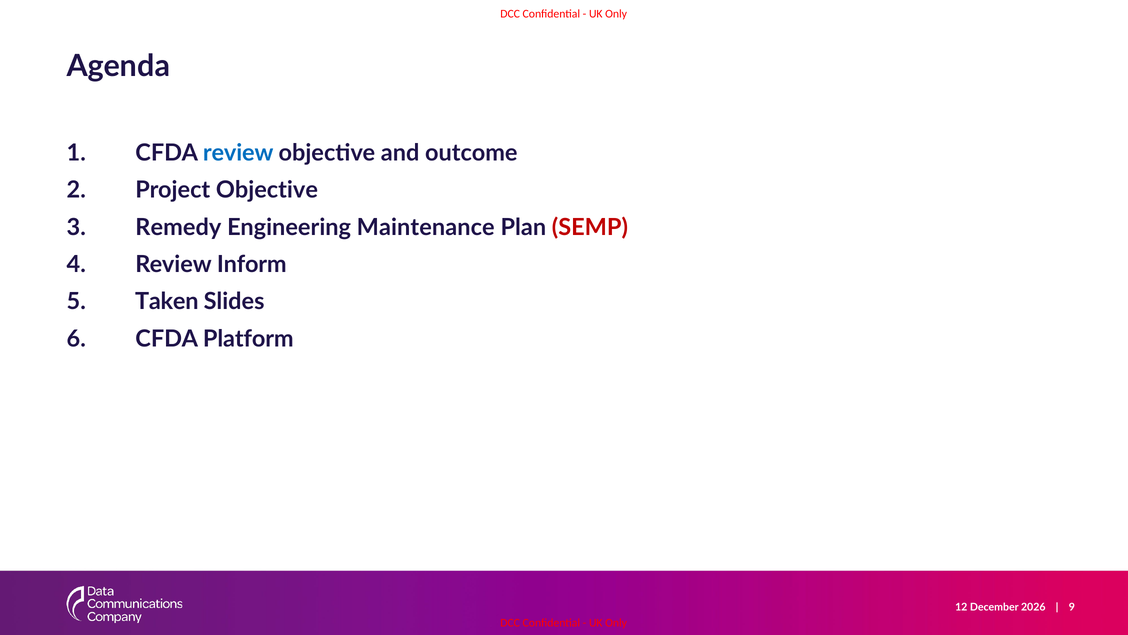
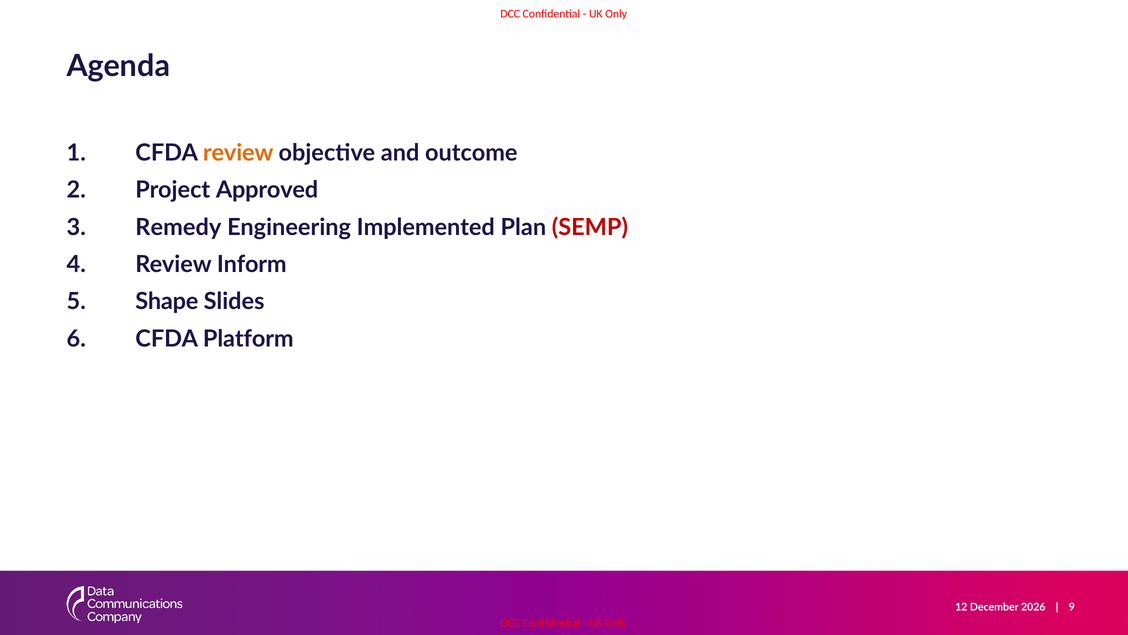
review at (238, 153) colour: blue -> orange
Project Objective: Objective -> Approved
Maintenance: Maintenance -> Implemented
Taken: Taken -> Shape
